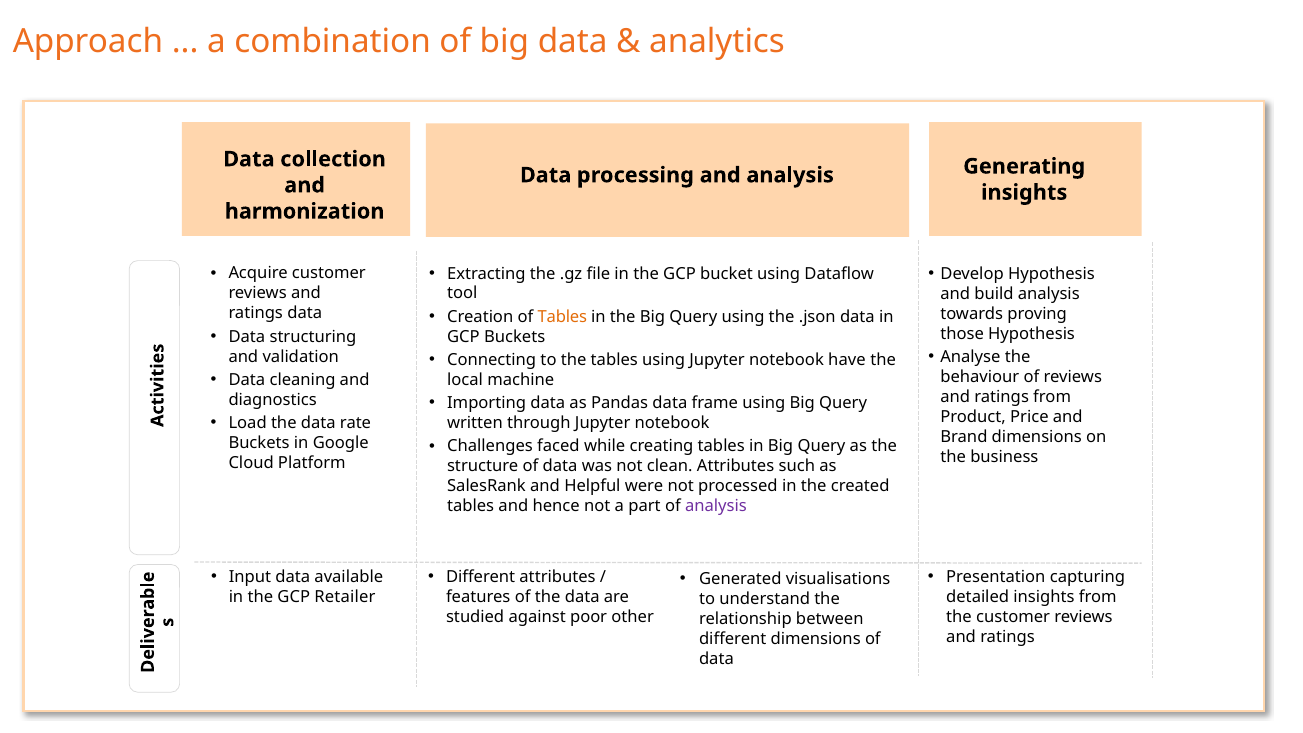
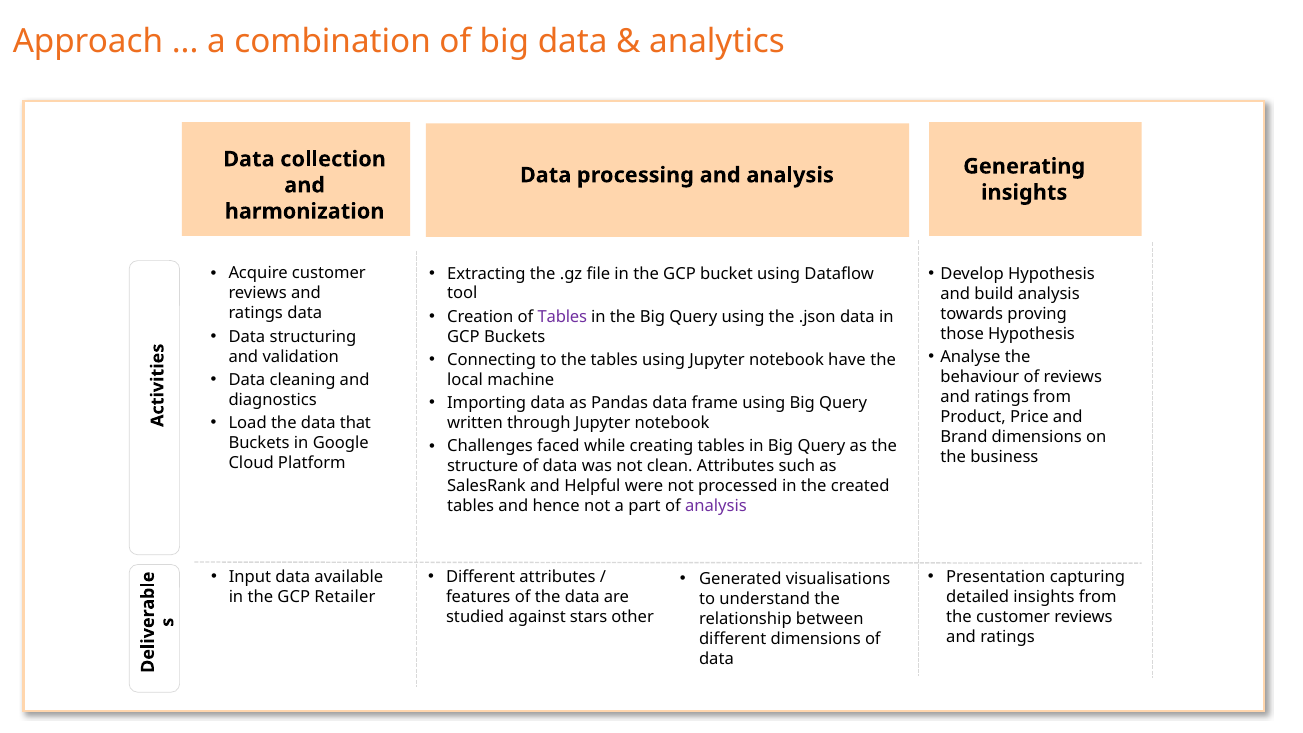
Tables at (562, 317) colour: orange -> purple
rate: rate -> that
poor: poor -> stars
